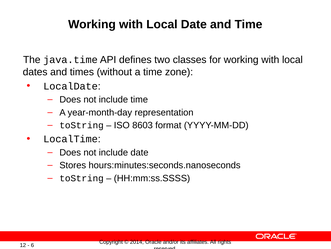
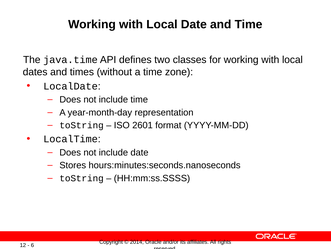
8603: 8603 -> 2601
